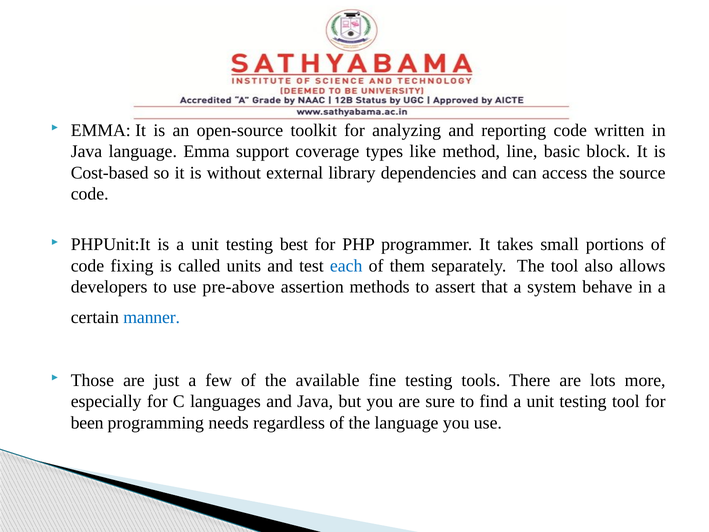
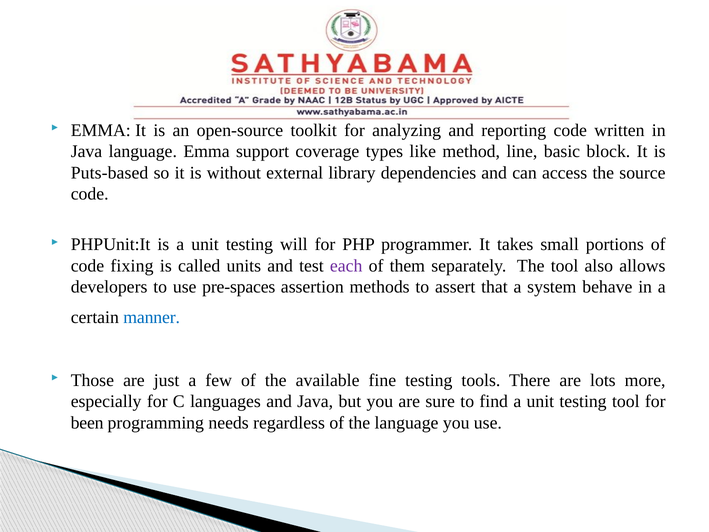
Cost-based: Cost-based -> Puts-based
best: best -> will
each colour: blue -> purple
pre-above: pre-above -> pre-spaces
